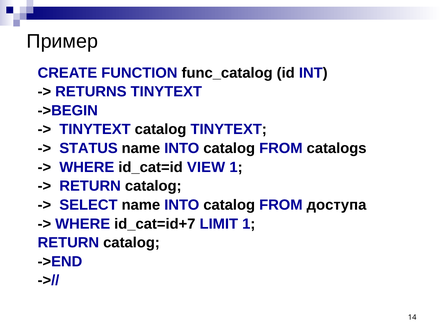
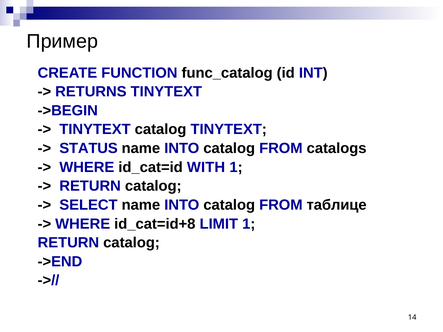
VIEW: VIEW -> WITH
доступа: доступа -> таблице
id_cat=id+7: id_cat=id+7 -> id_cat=id+8
